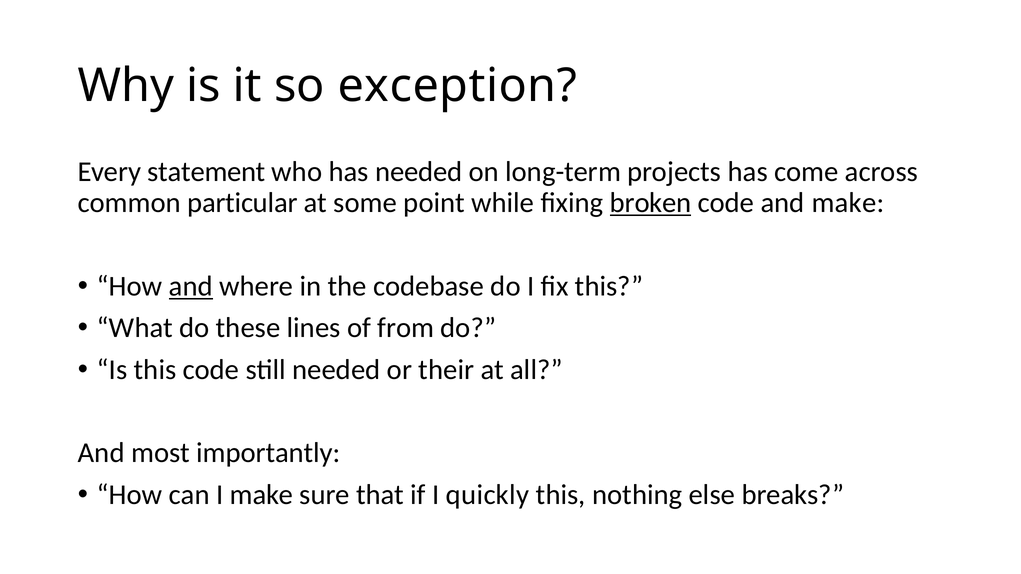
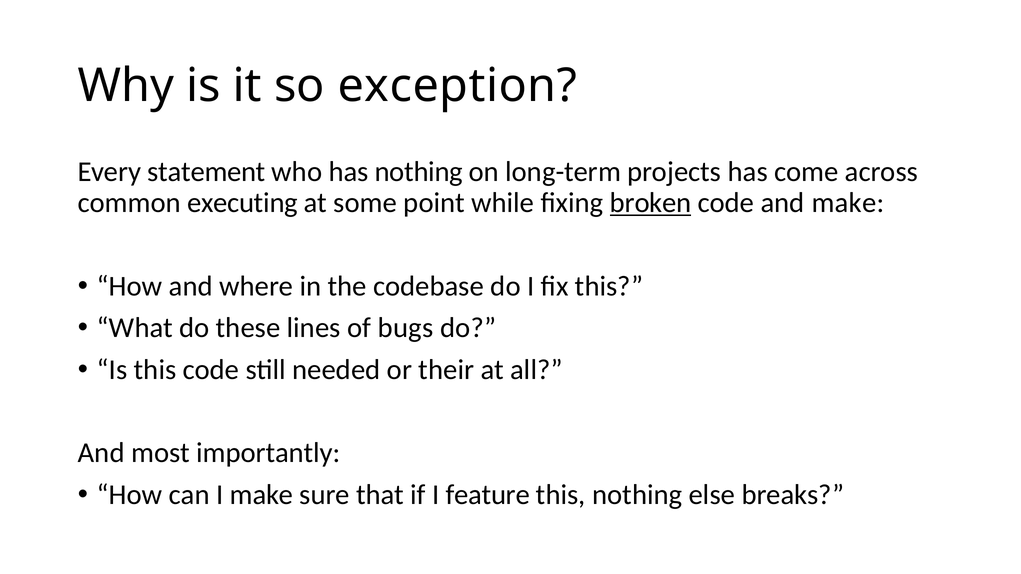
has needed: needed -> nothing
particular: particular -> executing
and at (191, 286) underline: present -> none
from: from -> bugs
quickly: quickly -> feature
